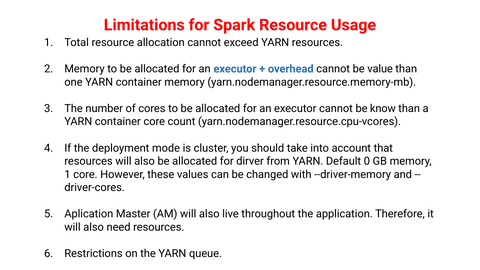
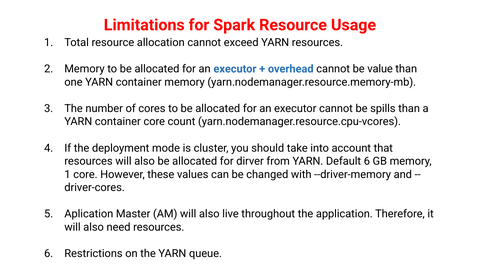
know: know -> spills
Default 0: 0 -> 6
